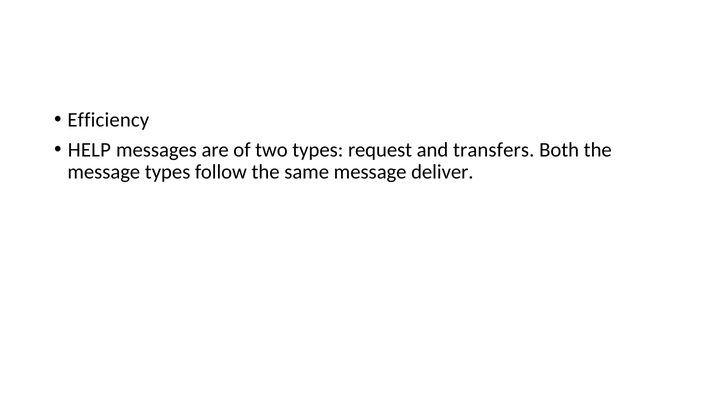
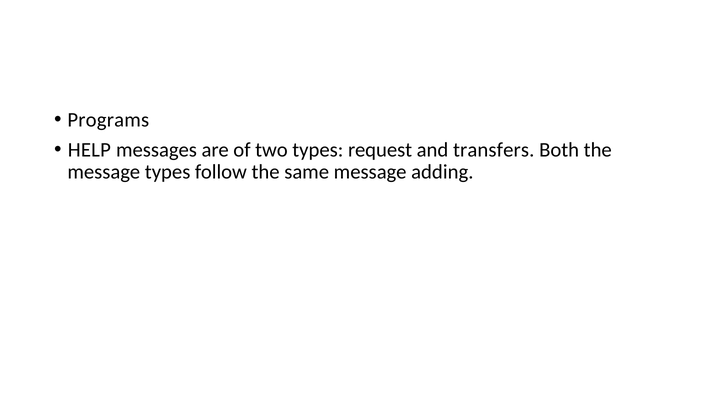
Efficiency: Efficiency -> Programs
deliver: deliver -> adding
